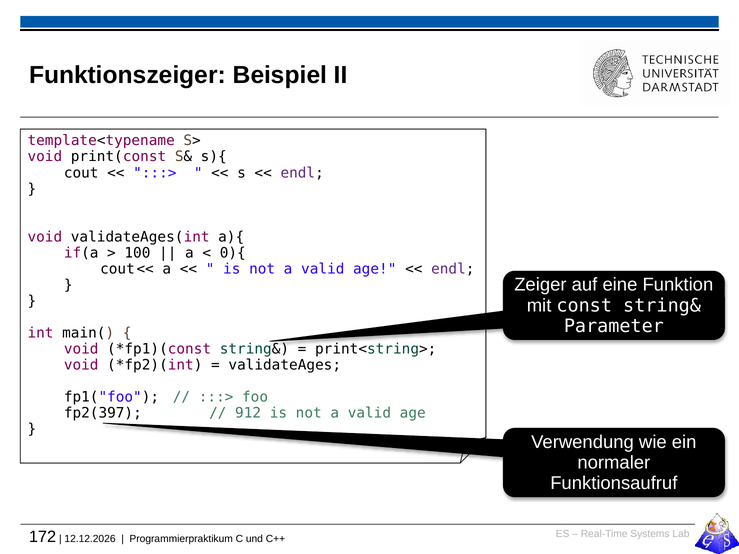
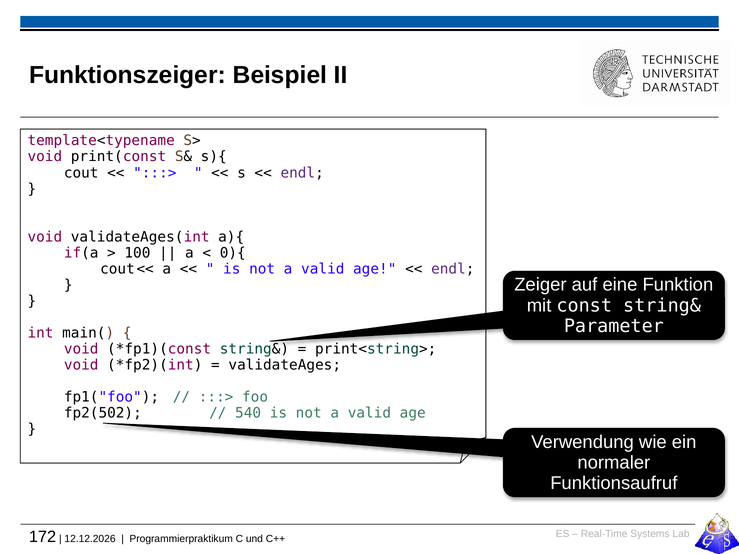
fp2(397: fp2(397 -> fp2(502
912: 912 -> 540
